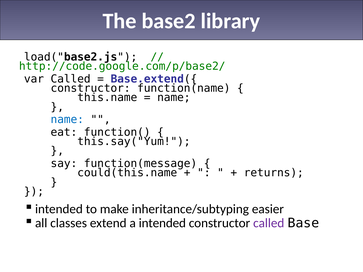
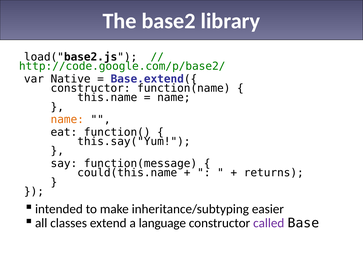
var Called: Called -> Native
name at (67, 120) colour: blue -> orange
a intended: intended -> language
